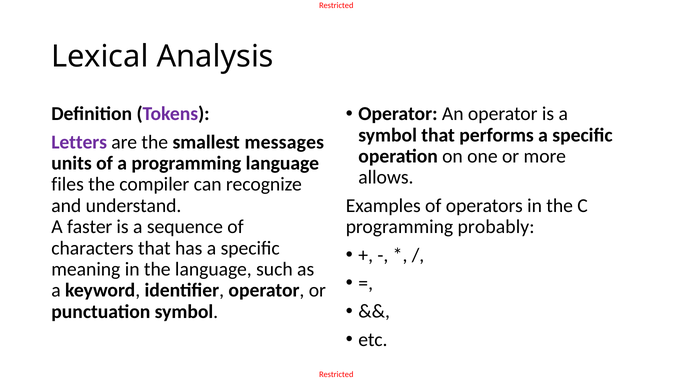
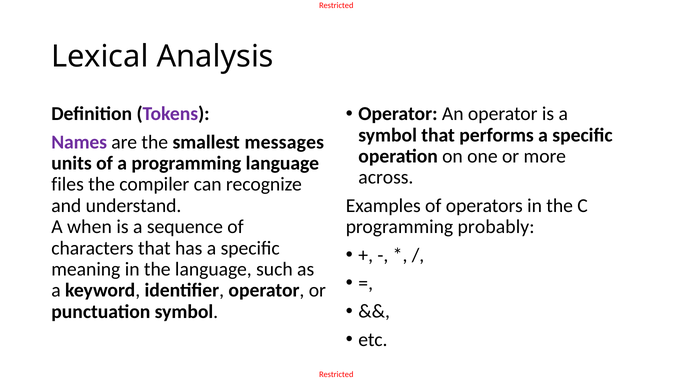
Letters: Letters -> Names
allows: allows -> across
faster: faster -> when
